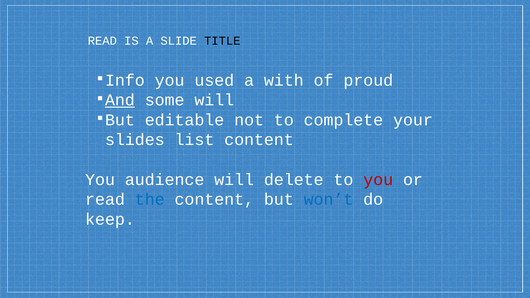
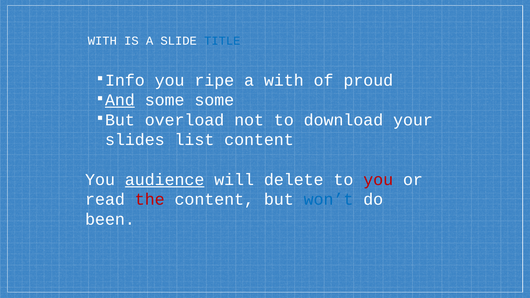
READ at (102, 41): READ -> WITH
TITLE colour: black -> blue
used: used -> ripe
some will: will -> some
editable: editable -> overload
complete: complete -> download
audience underline: none -> present
the colour: blue -> red
keep: keep -> been
